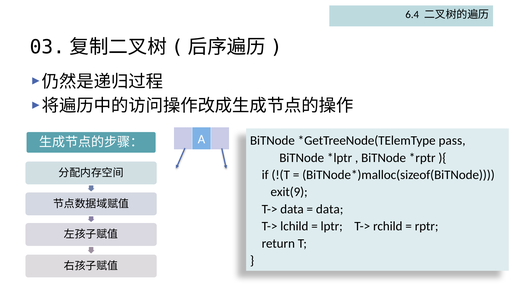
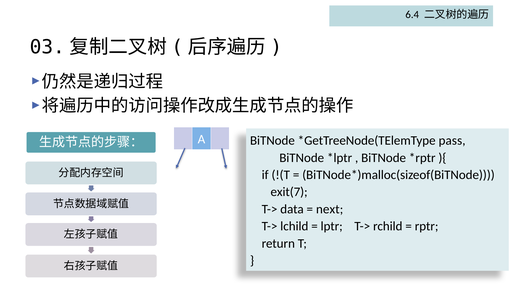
exit(9: exit(9 -> exit(7
data at (330, 209): data -> next
